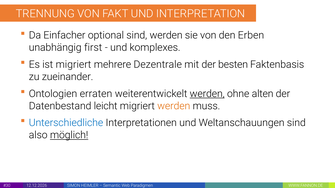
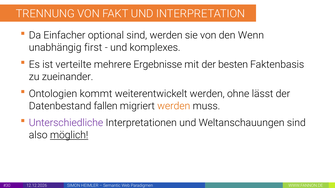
Erben: Erben -> Wenn
ist migriert: migriert -> verteilte
Dezentrale: Dezentrale -> Ergebnisse
erraten: erraten -> kommt
werden at (207, 94) underline: present -> none
alten: alten -> lässt
leicht: leicht -> fallen
Unterschiedliche colour: blue -> purple
